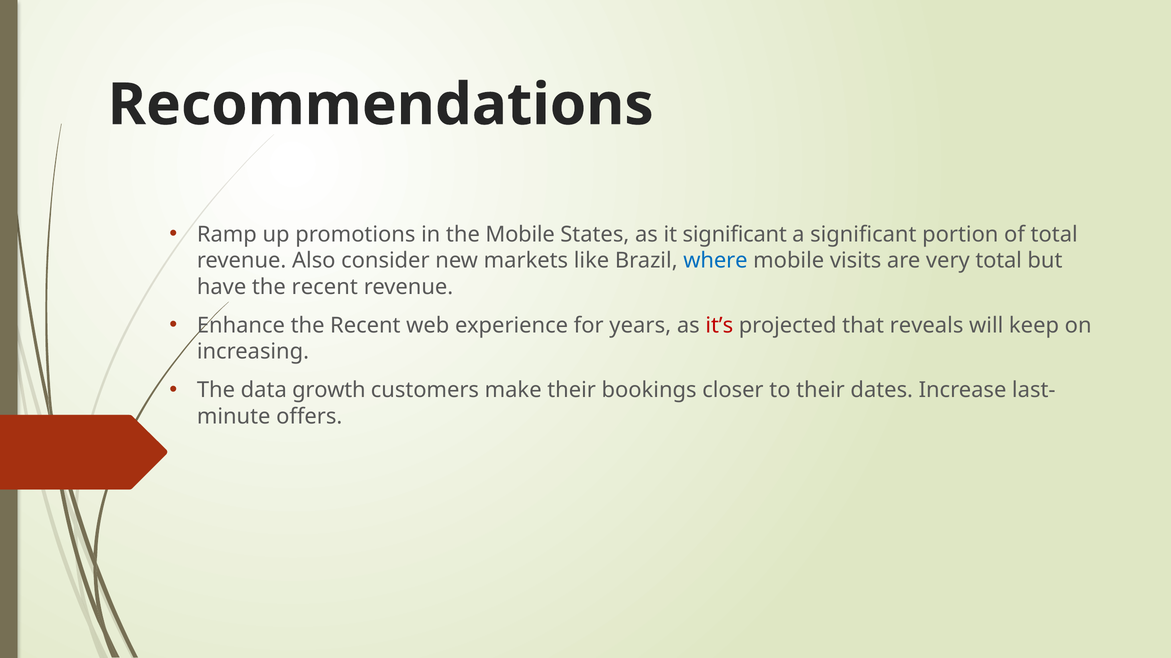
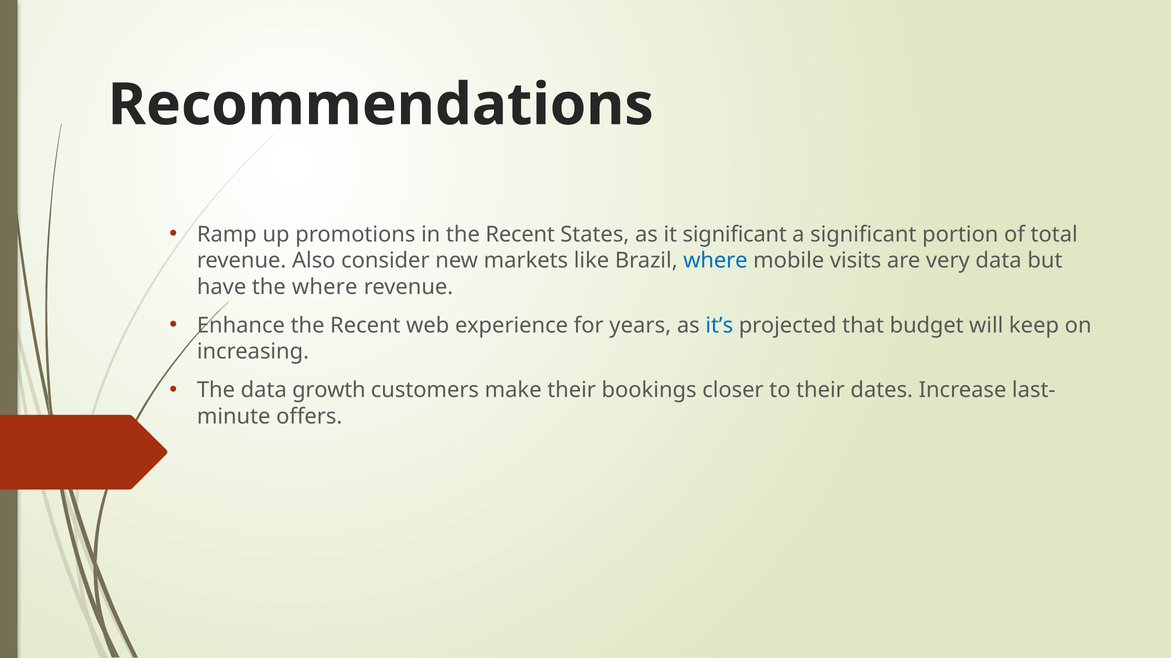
in the Mobile: Mobile -> Recent
very total: total -> data
have the recent: recent -> where
it’s colour: red -> blue
reveals: reveals -> budget
